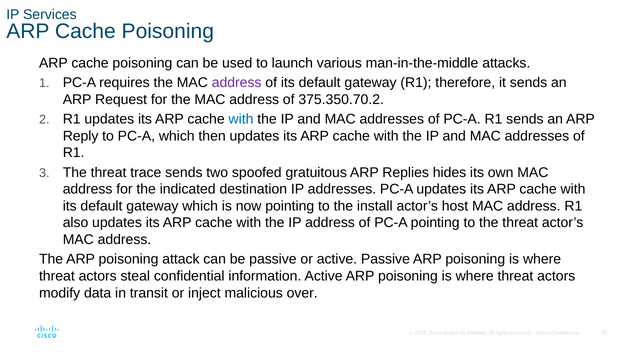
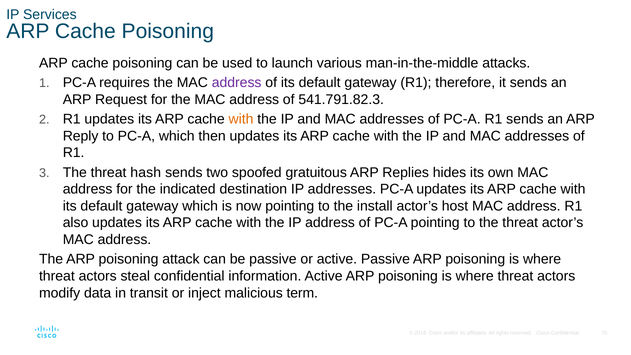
375.350.70.2: 375.350.70.2 -> 541.791.82.3
with at (241, 119) colour: blue -> orange
trace: trace -> hash
over: over -> term
